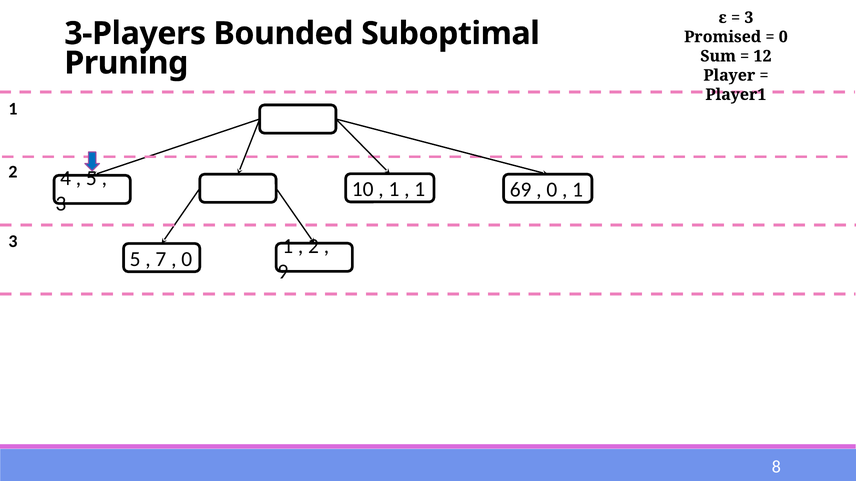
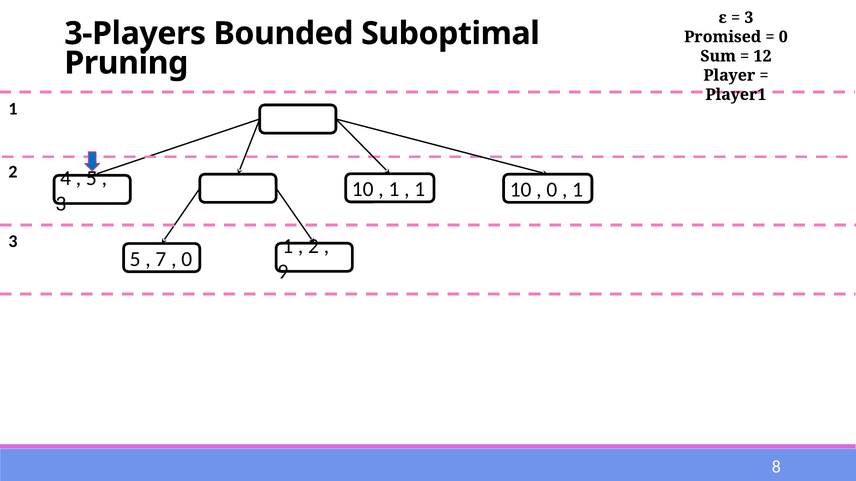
1 69: 69 -> 10
